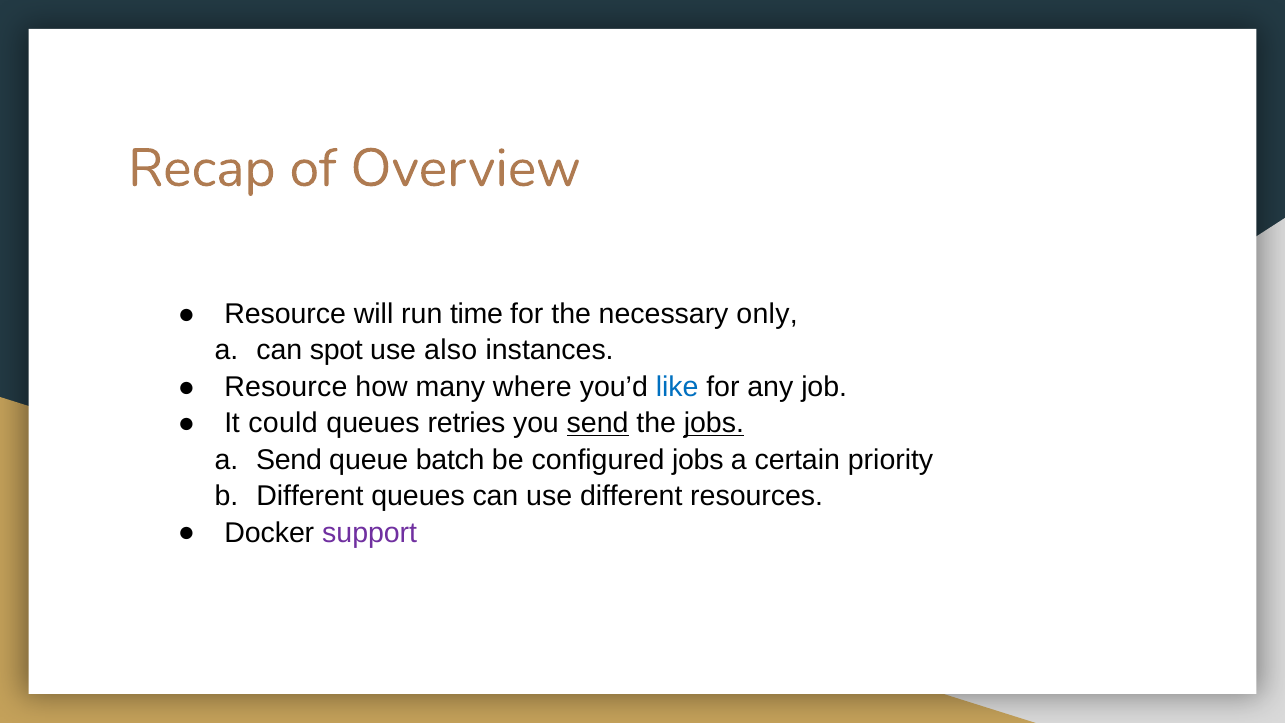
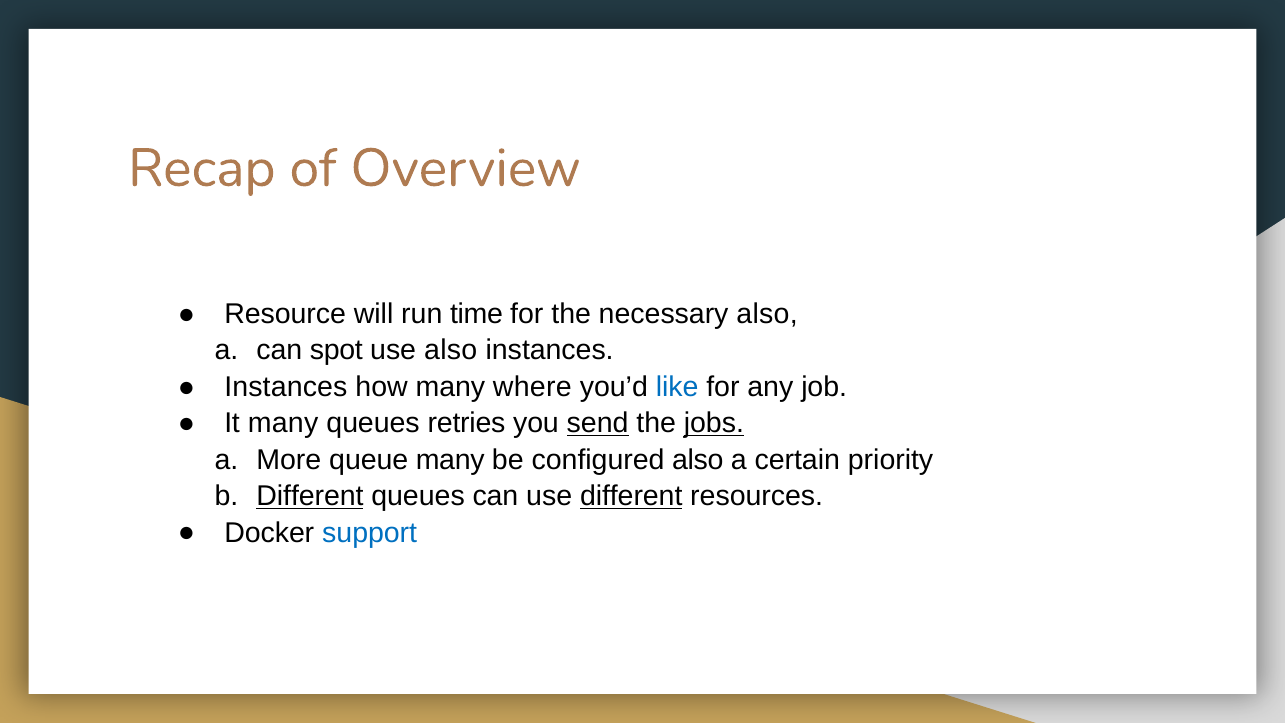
necessary only: only -> also
Resource at (286, 387): Resource -> Instances
It could: could -> many
a Send: Send -> More
queue batch: batch -> many
configured jobs: jobs -> also
Different at (310, 496) underline: none -> present
different at (631, 496) underline: none -> present
support colour: purple -> blue
